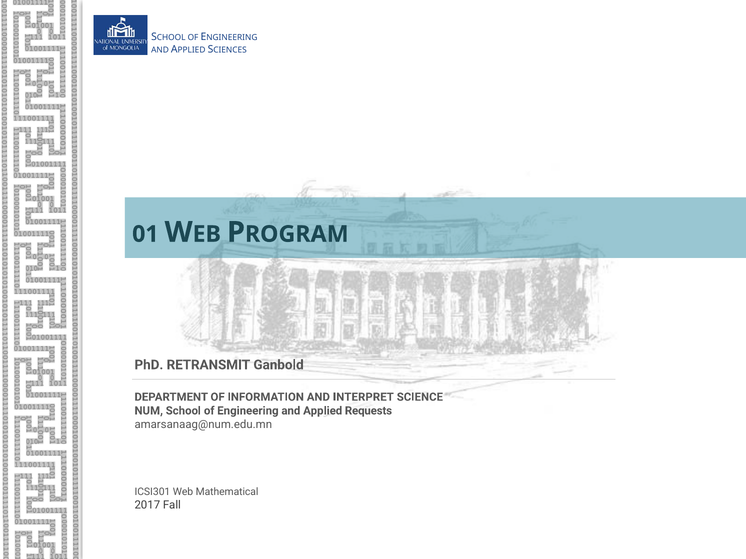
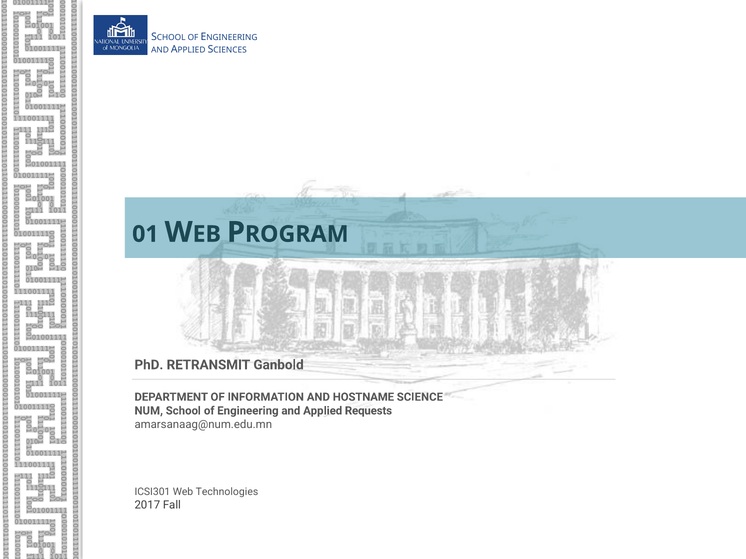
INTERPRET: INTERPRET -> HOSTNAME
Mathematical: Mathematical -> Technologies
